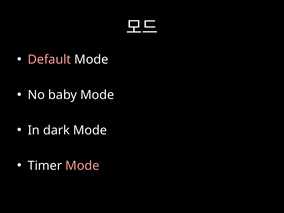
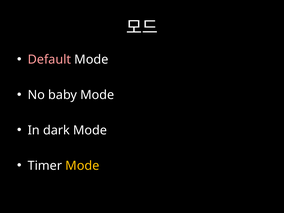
Mode at (82, 166) colour: pink -> yellow
